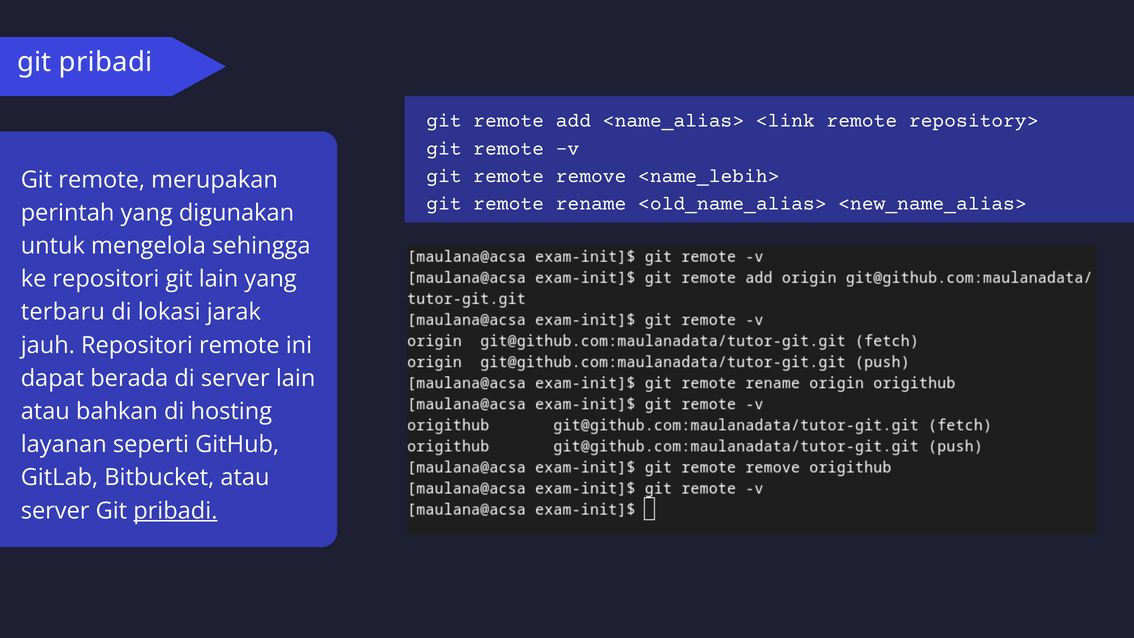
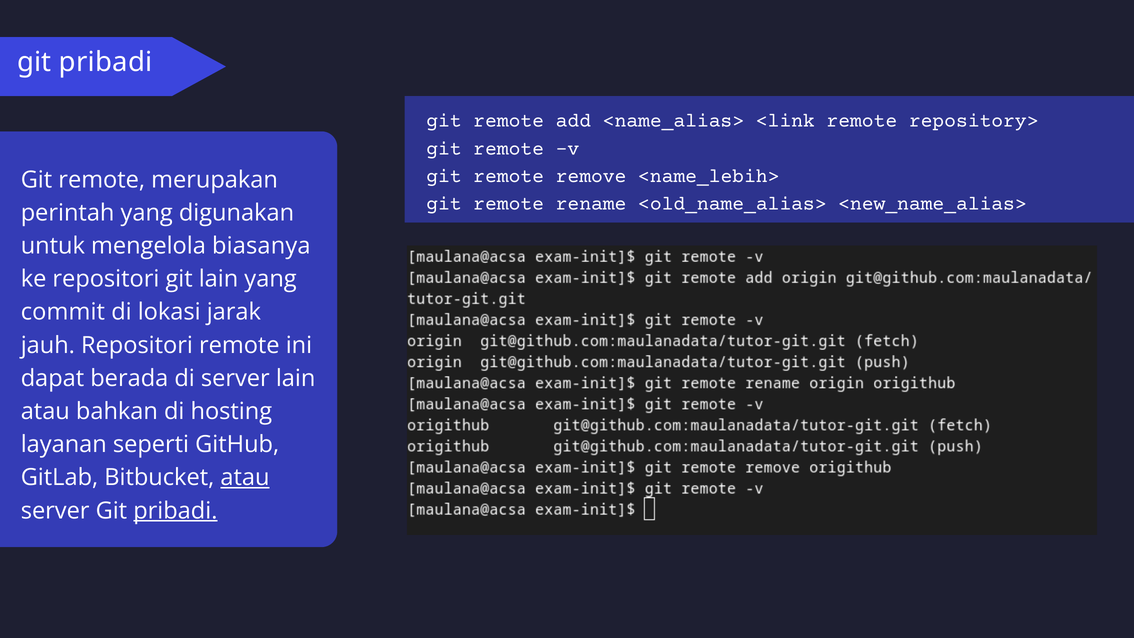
sehingga: sehingga -> biasanya
terbaru: terbaru -> commit
atau at (245, 478) underline: none -> present
